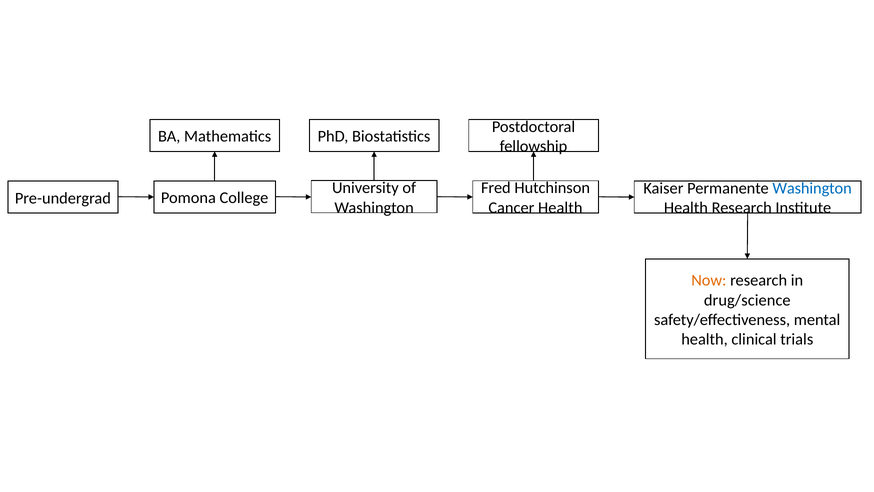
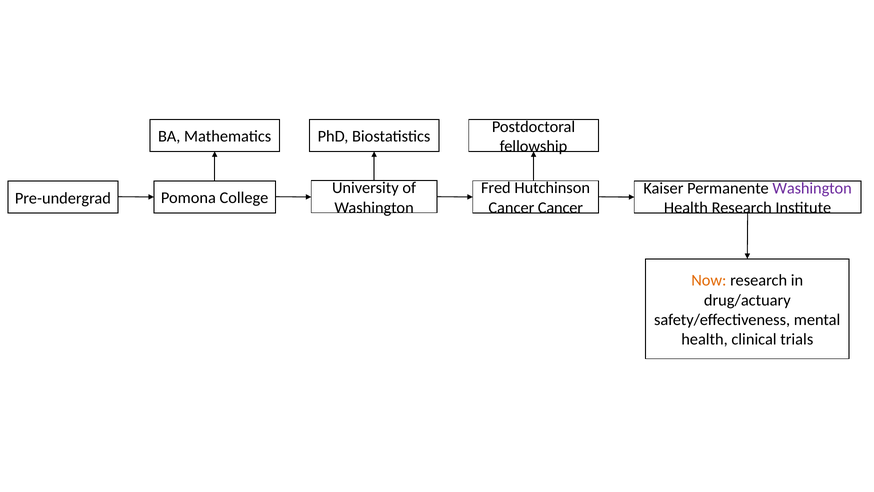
Washington at (812, 188) colour: blue -> purple
Cancer Health: Health -> Cancer
drug/science: drug/science -> drug/actuary
